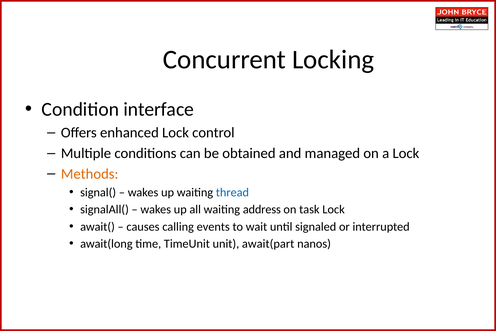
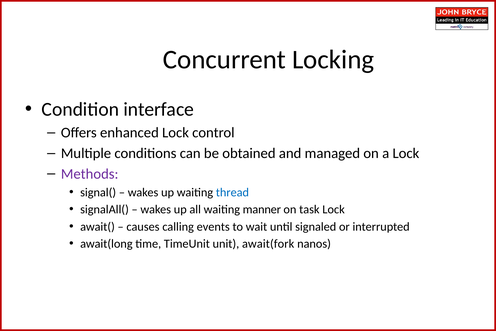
Methods colour: orange -> purple
address: address -> manner
await(part: await(part -> await(fork
